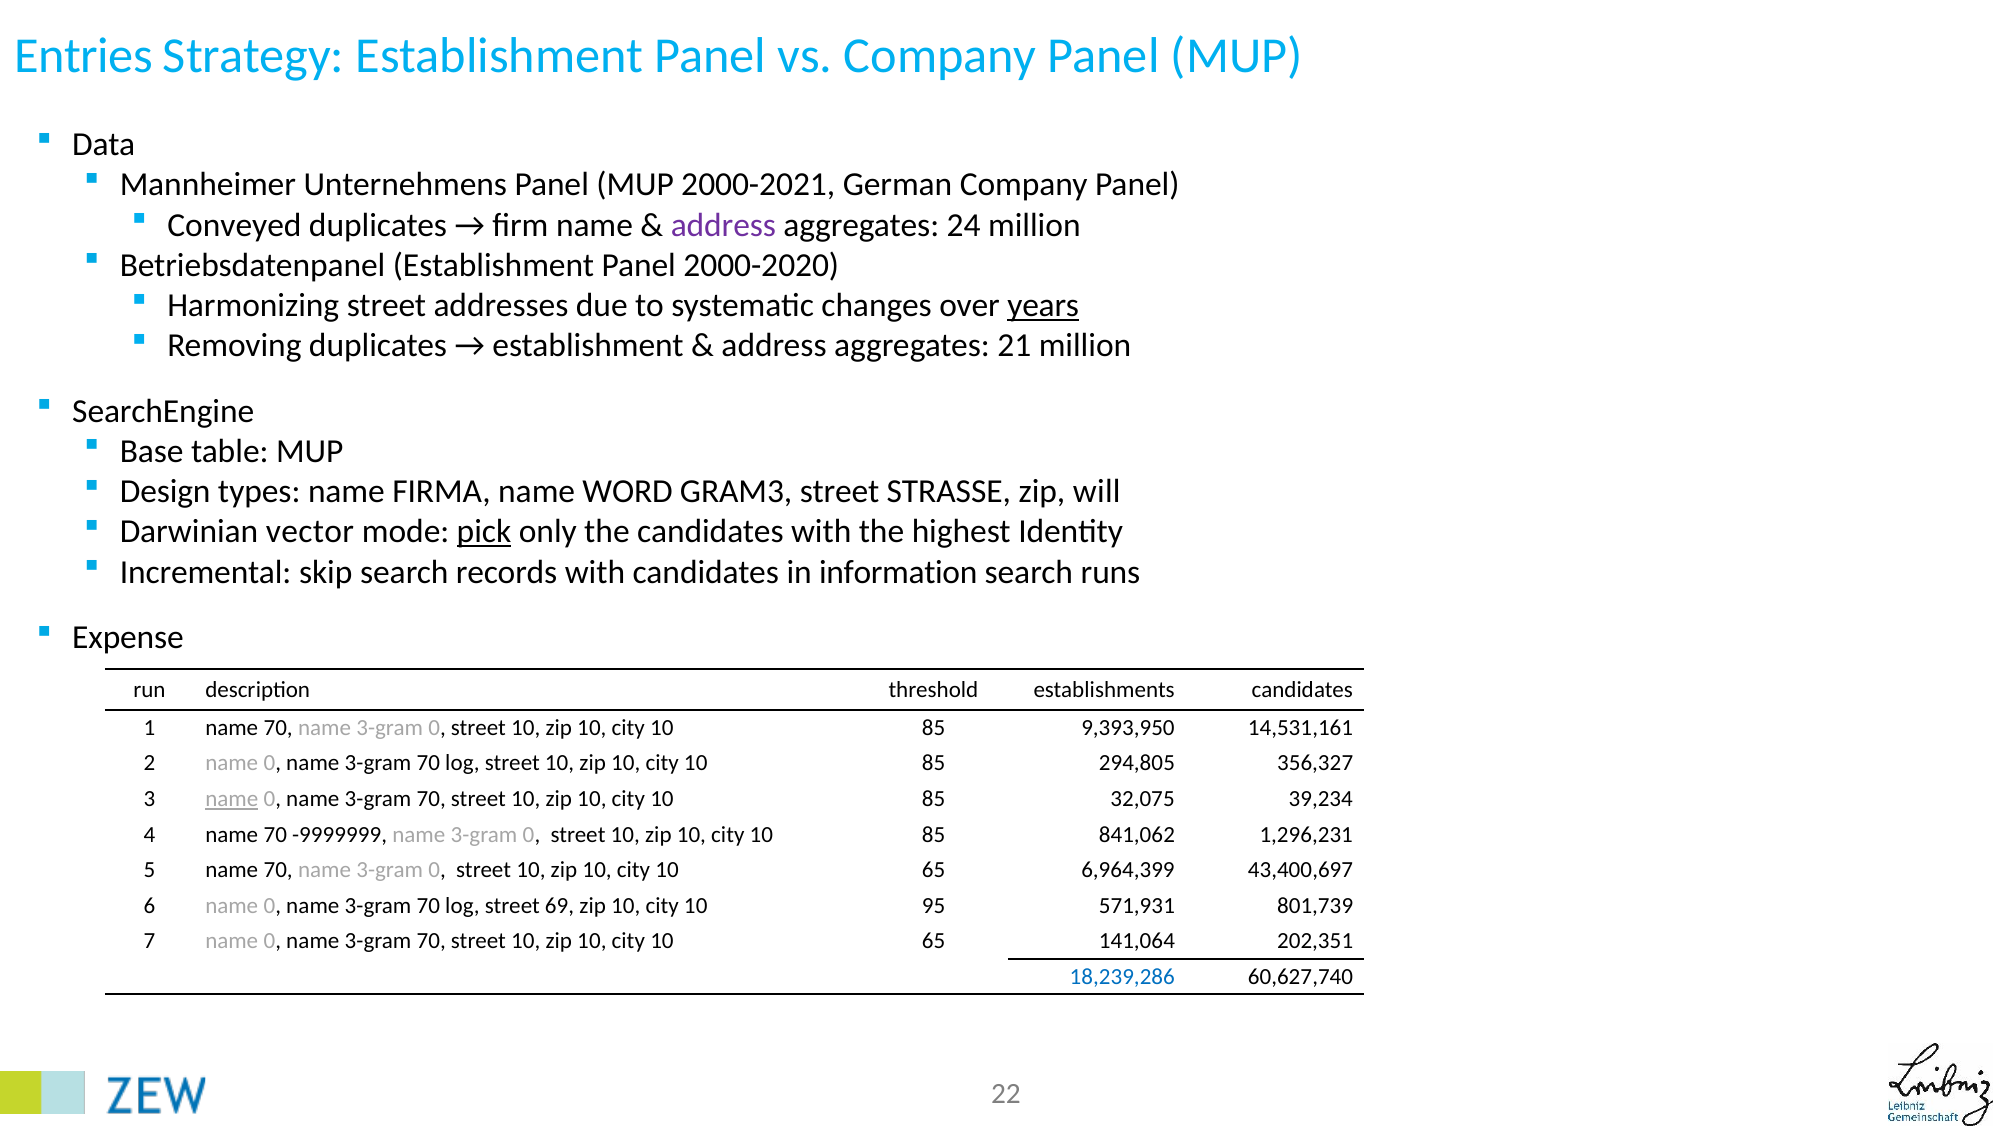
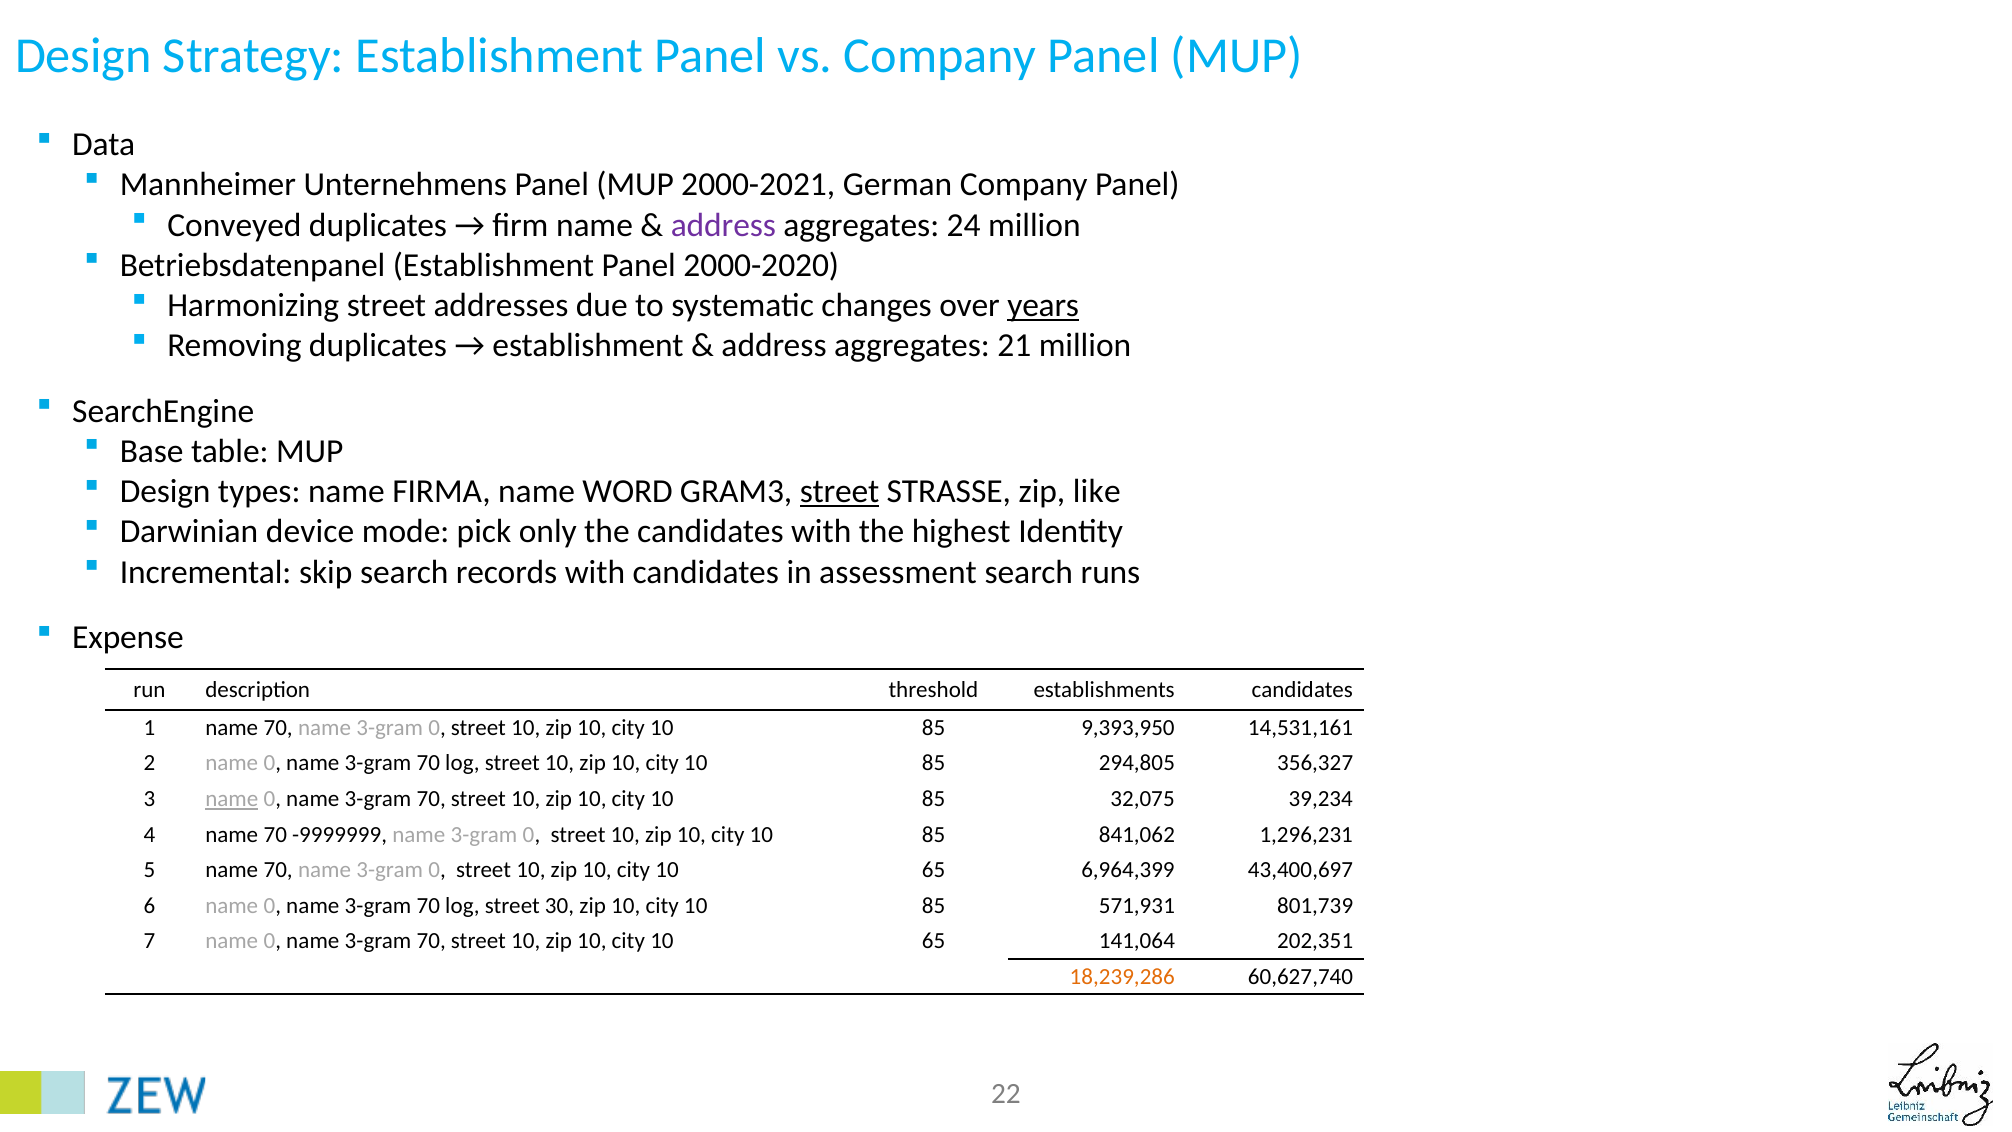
Entries at (84, 56): Entries -> Design
street at (840, 492) underline: none -> present
will: will -> like
vector: vector -> device
pick underline: present -> none
information: information -> assessment
69: 69 -> 30
95 at (934, 906): 95 -> 85
18,239,286 colour: blue -> orange
